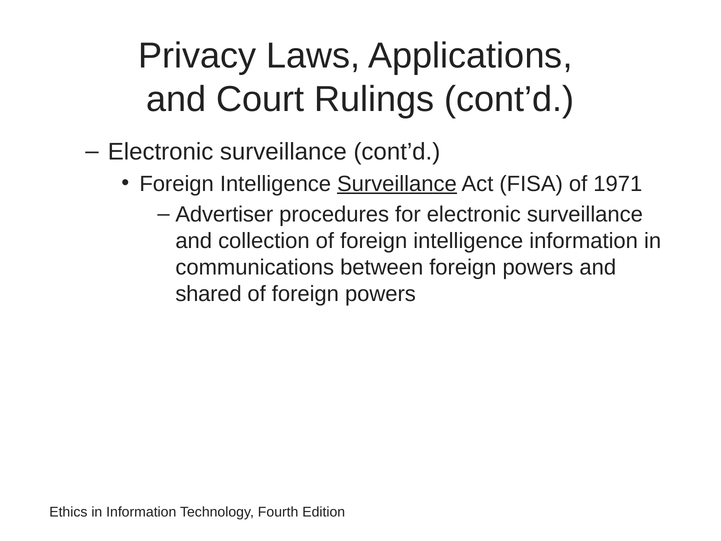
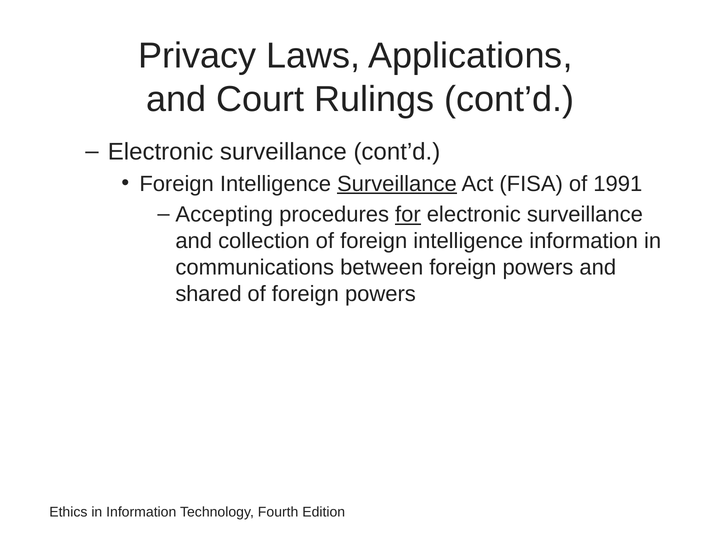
1971: 1971 -> 1991
Advertiser: Advertiser -> Accepting
for underline: none -> present
